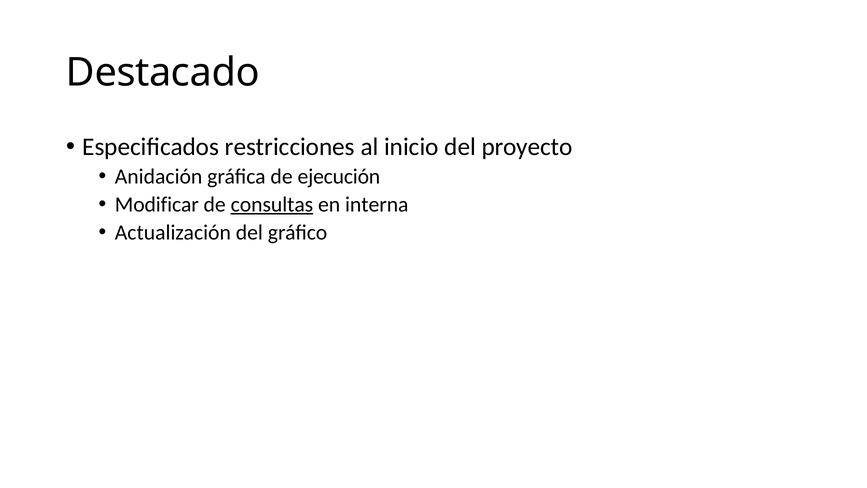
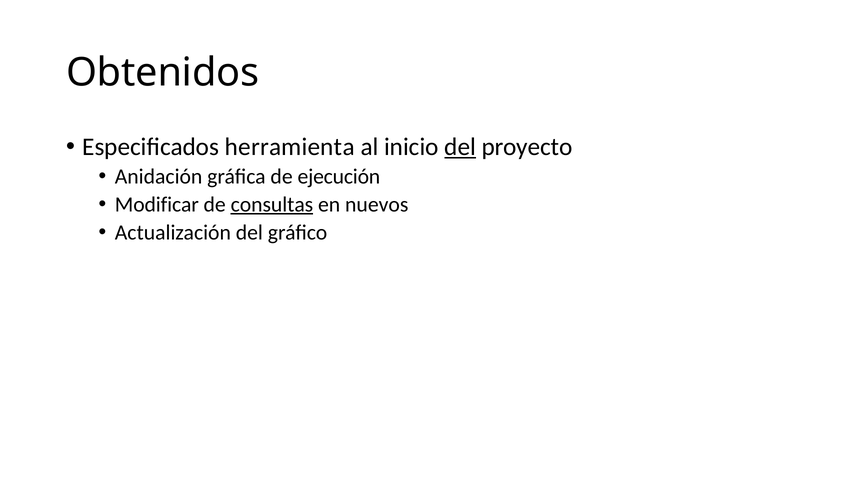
Destacado: Destacado -> Obtenidos
restricciones: restricciones -> herramienta
del at (460, 147) underline: none -> present
interna: interna -> nuevos
